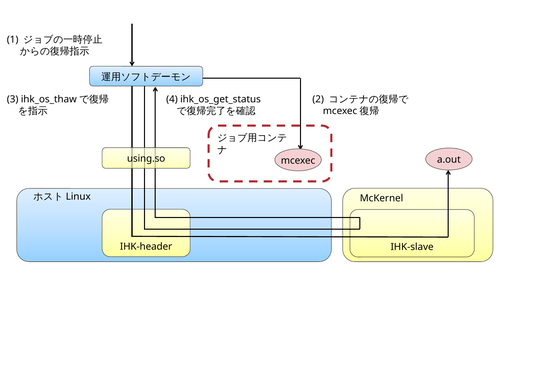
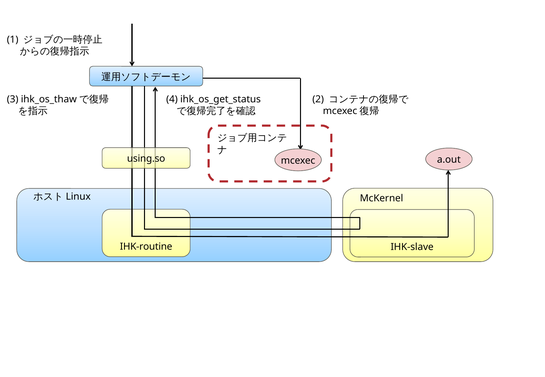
IHK-header: IHK-header -> IHK-routine
